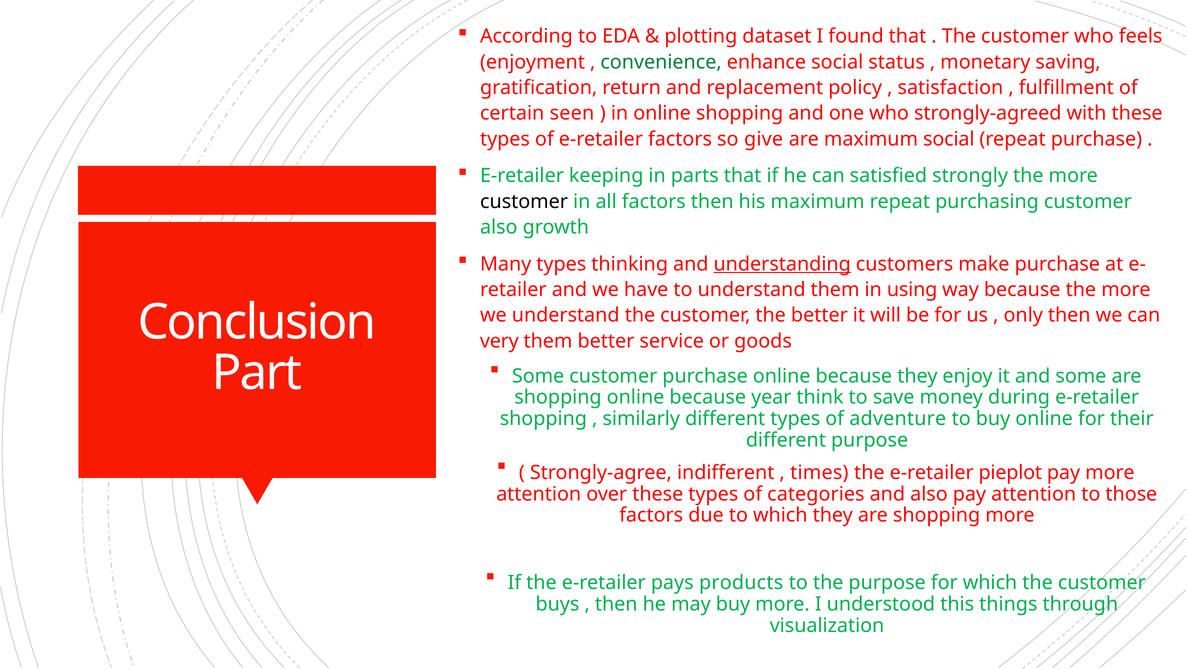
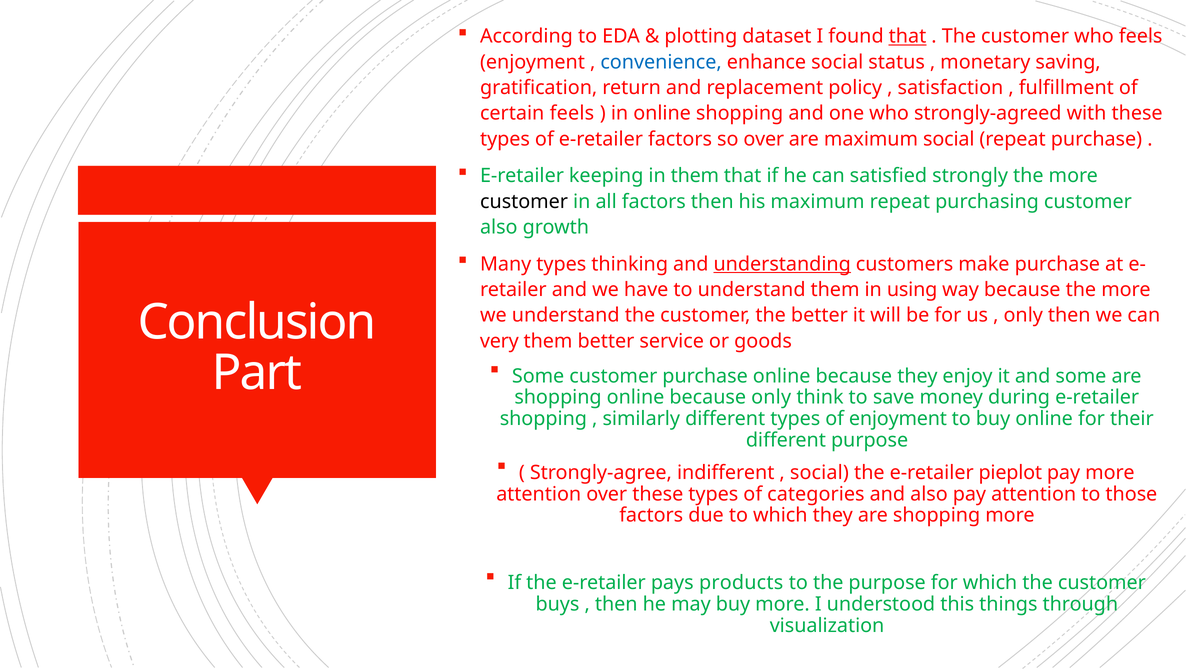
that at (907, 36) underline: none -> present
convenience colour: green -> blue
certain seen: seen -> feels
so give: give -> over
in parts: parts -> them
because year: year -> only
of adventure: adventure -> enjoyment
times at (819, 472): times -> social
